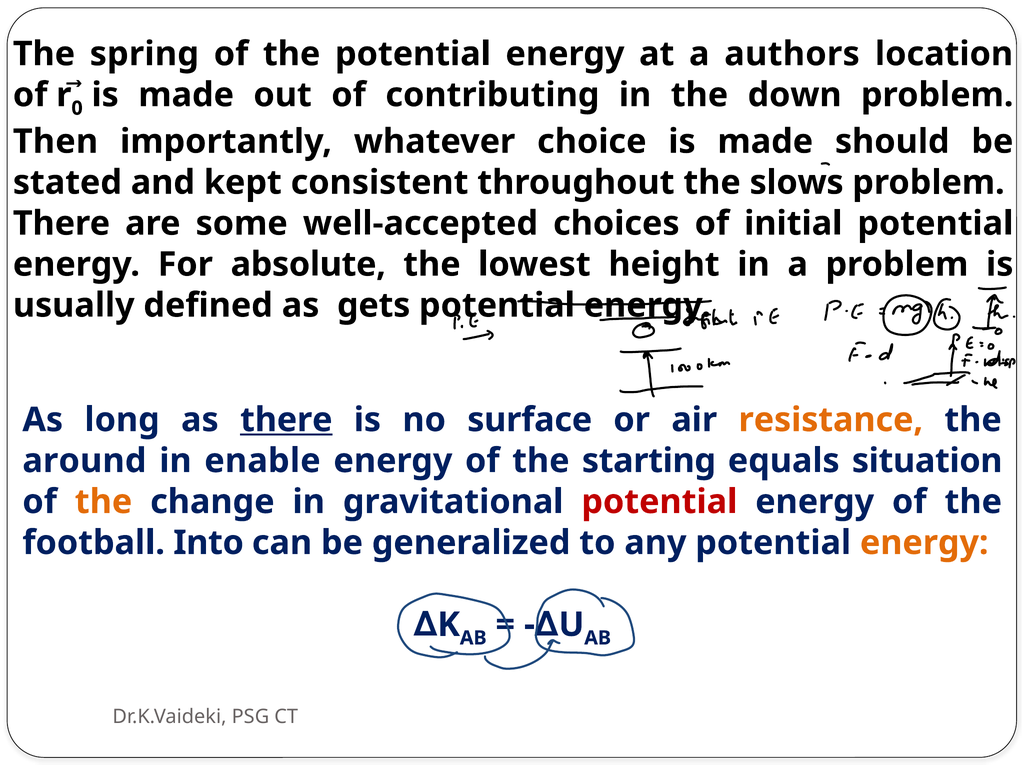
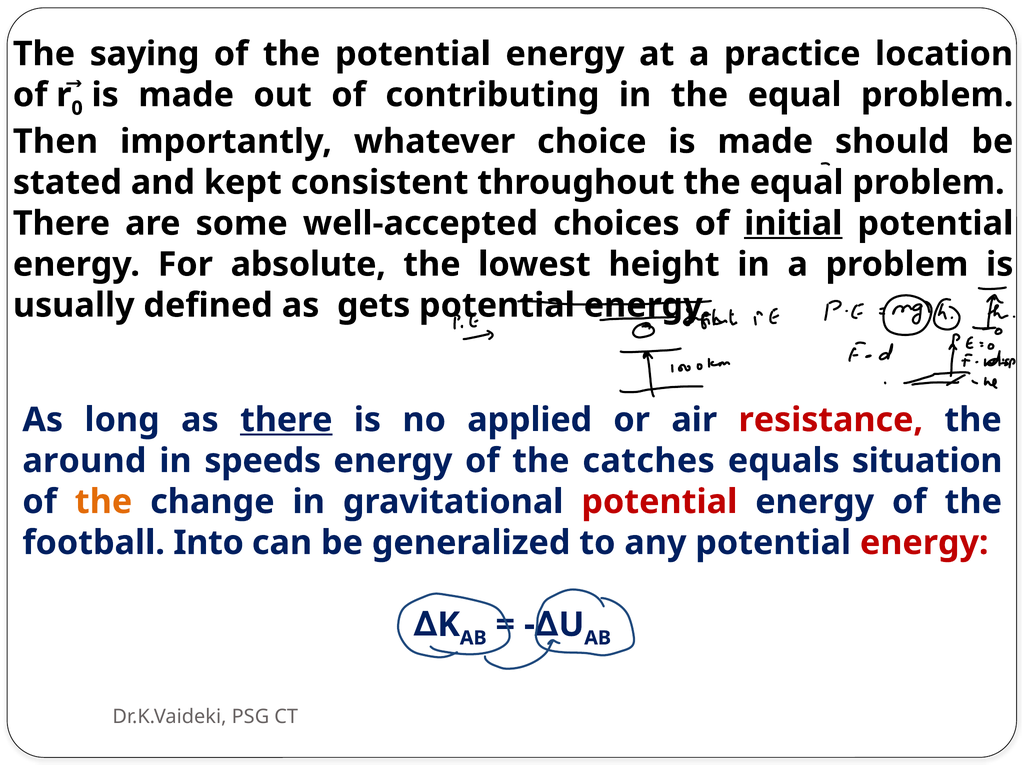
spring: spring -> saying
authors: authors -> practice
in the down: down -> equal
throughout the slows: slows -> equal
initial underline: none -> present
surface: surface -> applied
resistance colour: orange -> red
enable: enable -> speeds
starting: starting -> catches
energy at (924, 543) colour: orange -> red
